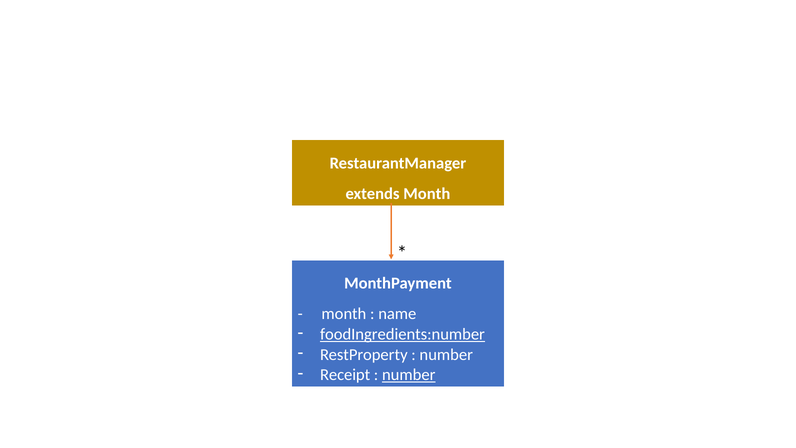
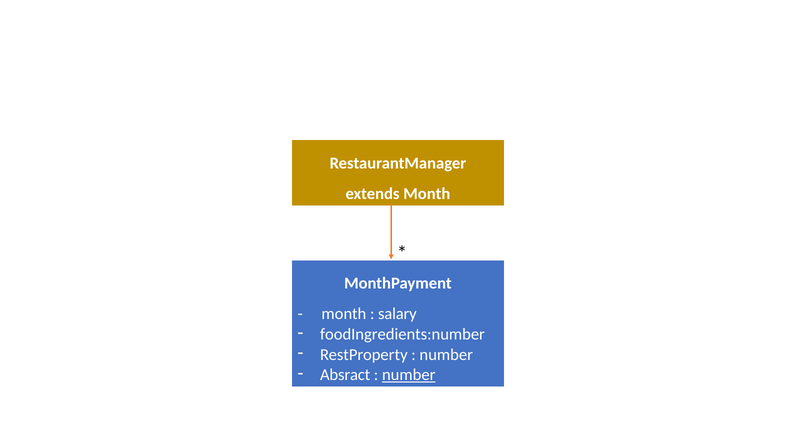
name: name -> salary
foodIngredients:number underline: present -> none
Receipt: Receipt -> Absract
